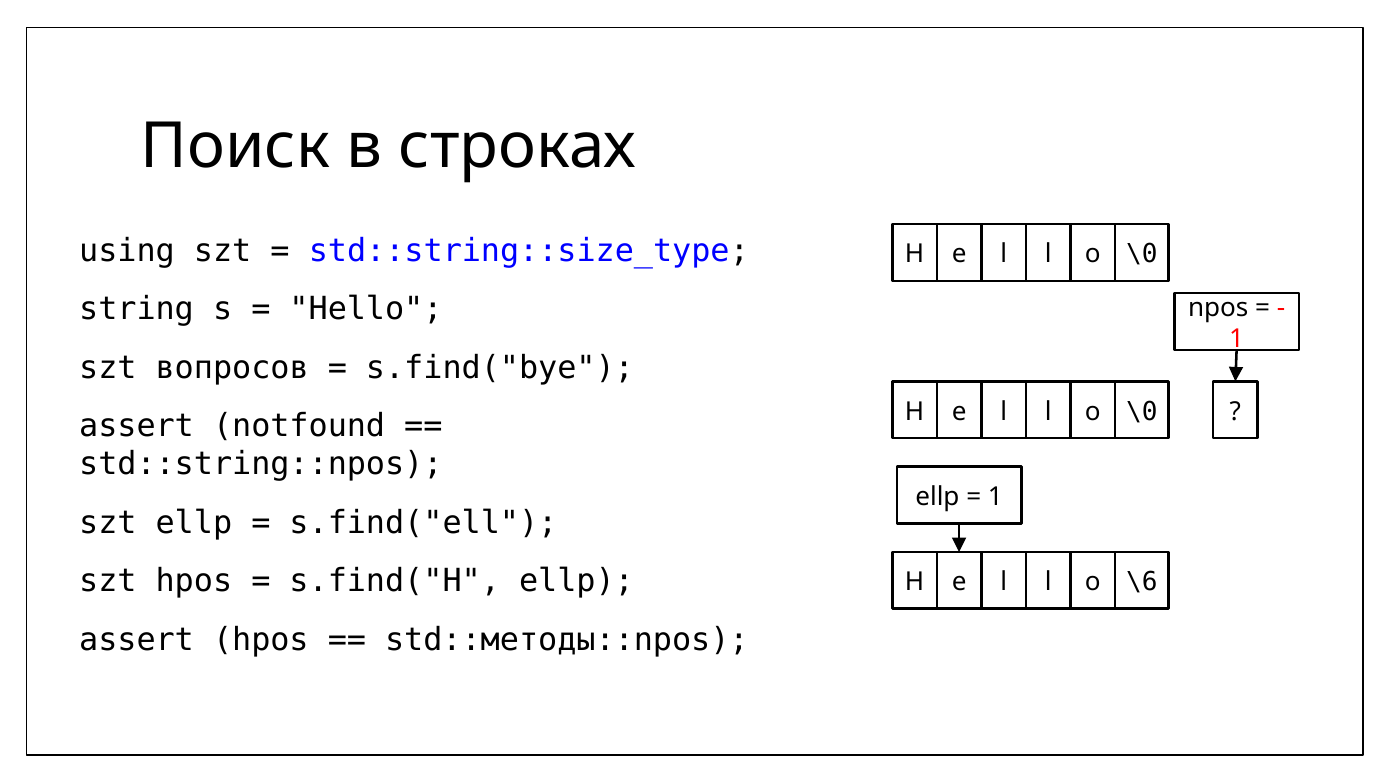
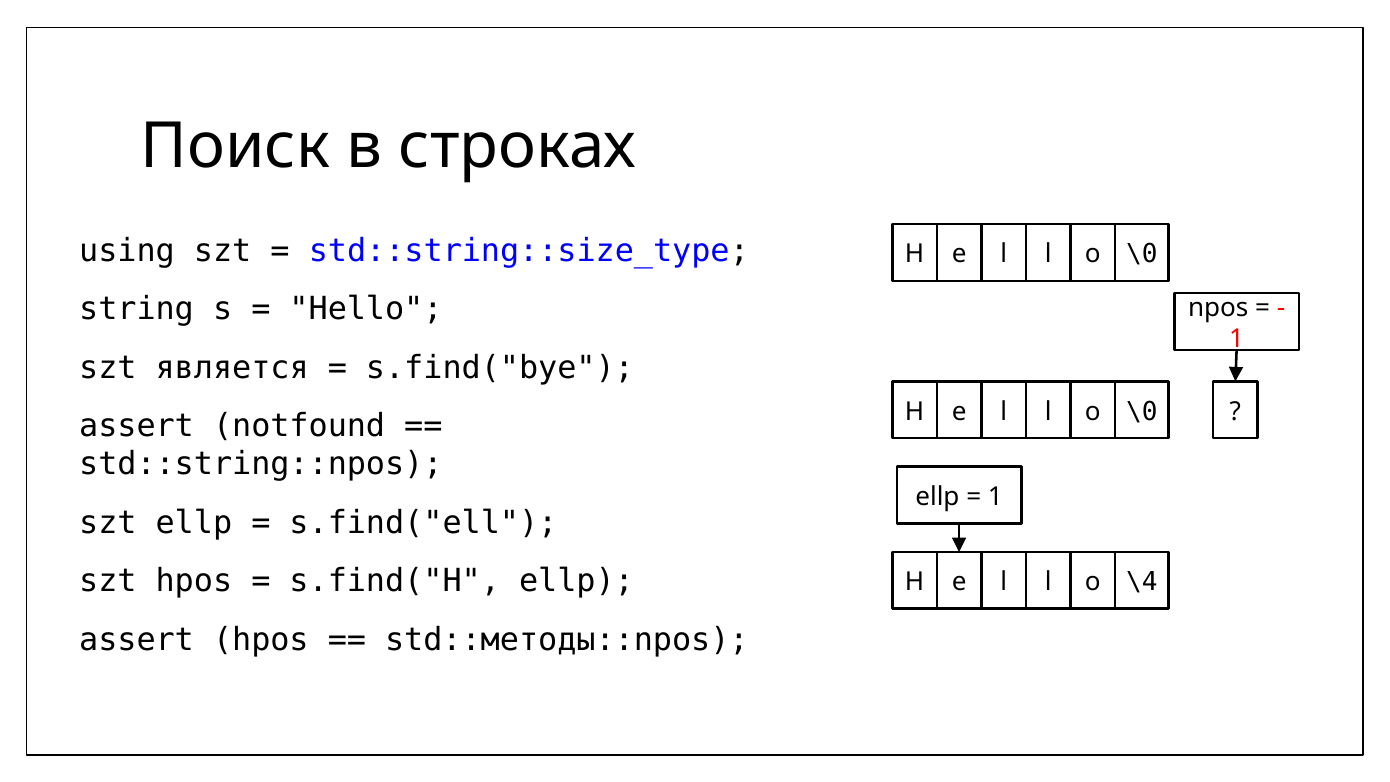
вопросов: вопросов -> является
\6: \6 -> \4
